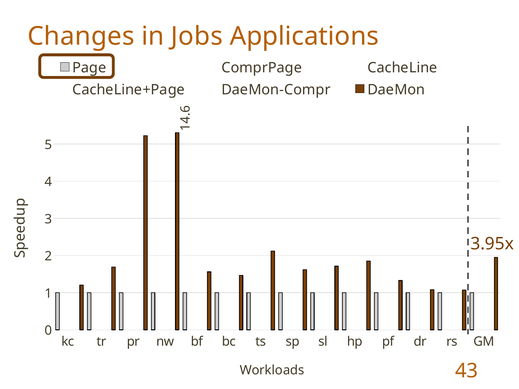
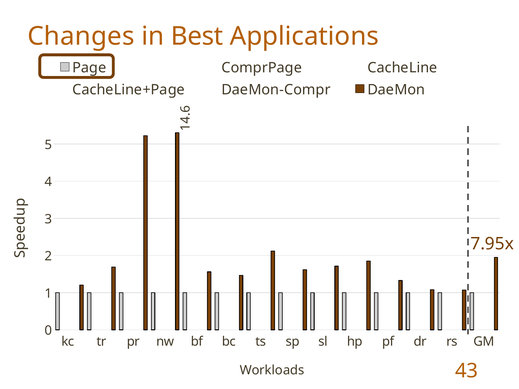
Jobs: Jobs -> Best
3.95x: 3.95x -> 7.95x
